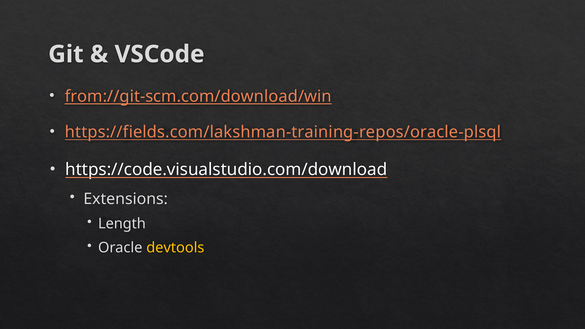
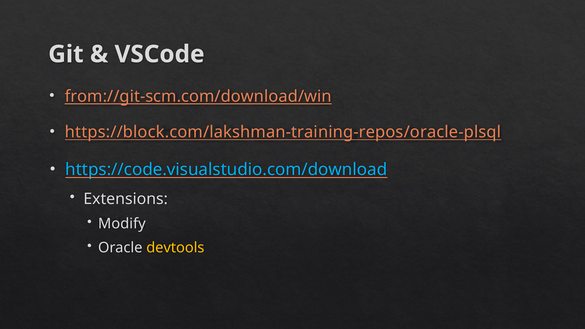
https://fields.com/lakshman-training-repos/oracle-plsql: https://fields.com/lakshman-training-repos/oracle-plsql -> https://block.com/lakshman-training-repos/oracle-plsql
https://code.visualstudio.com/download colour: white -> light blue
Length: Length -> Modify
